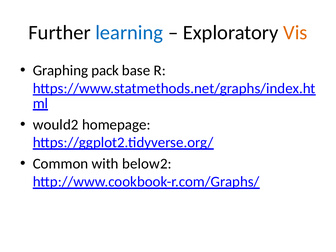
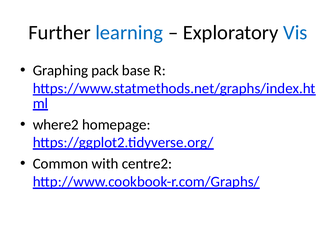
Vis colour: orange -> blue
would2: would2 -> where2
below2: below2 -> centre2
